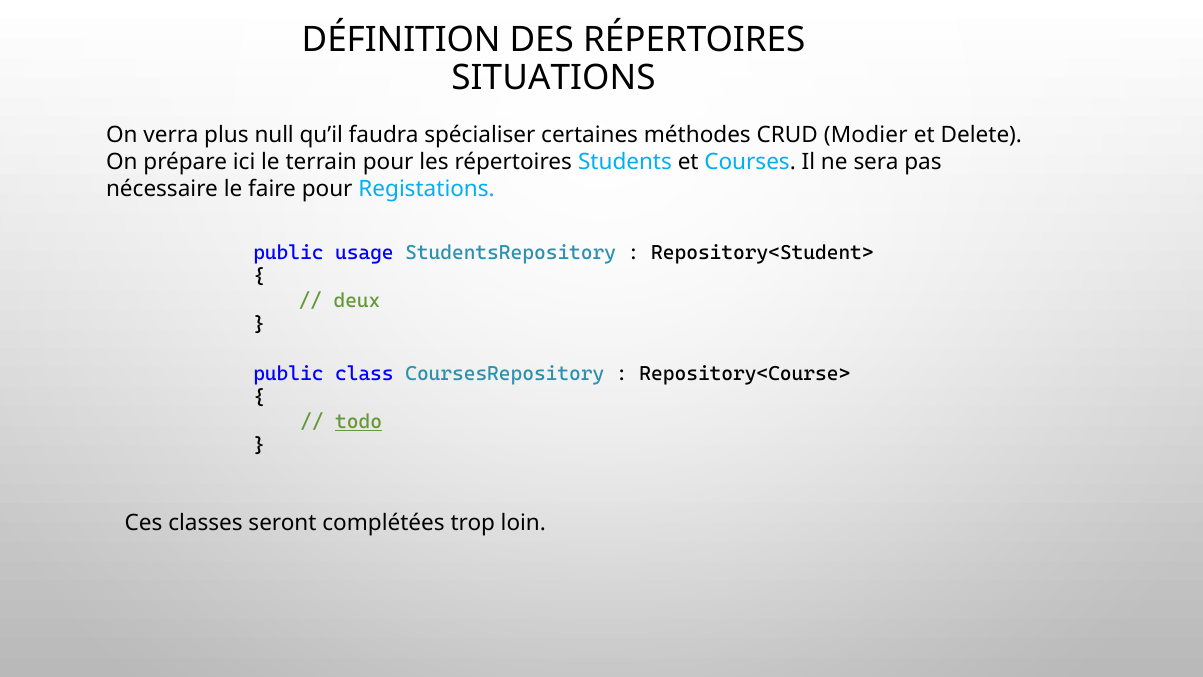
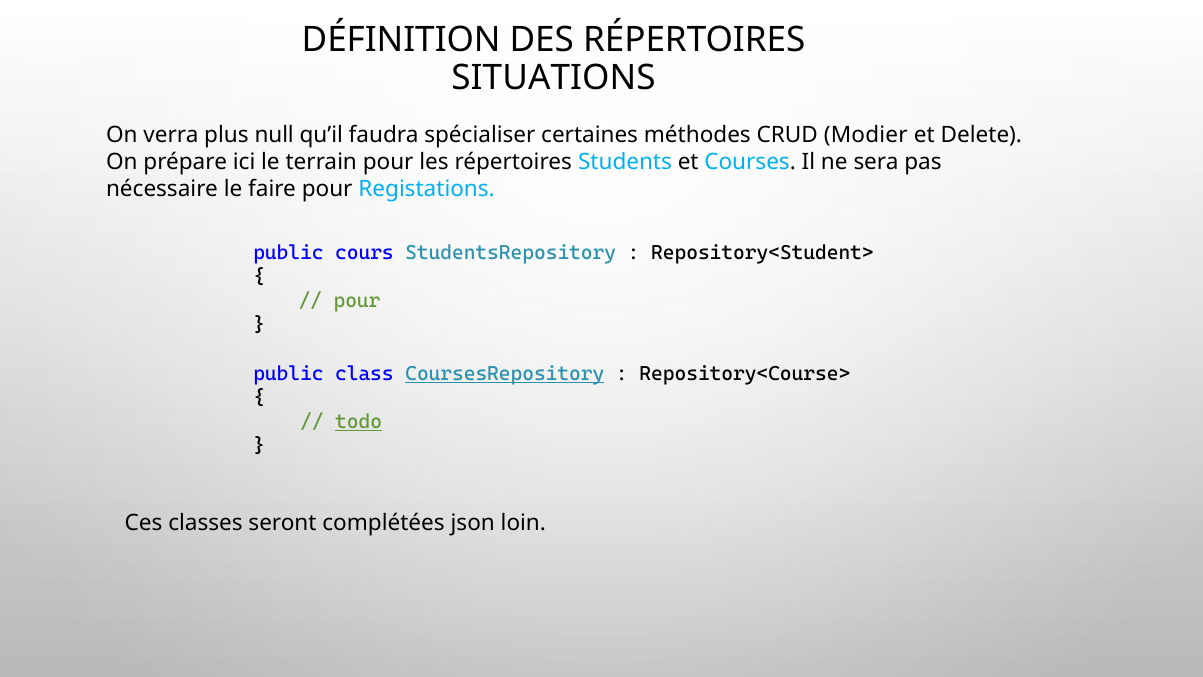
usage: usage -> cours
deux at (357, 301): deux -> pour
CoursesRepository underline: none -> present
trop: trop -> json
